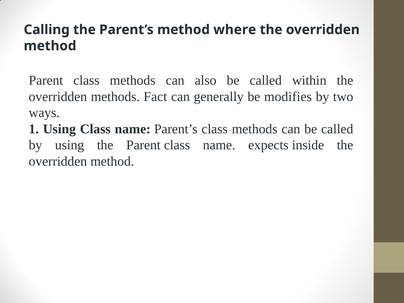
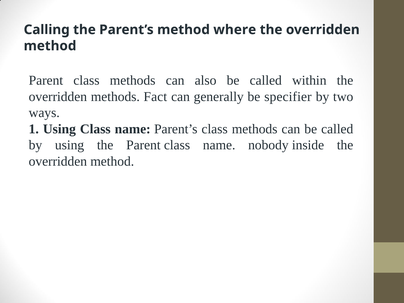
modifies: modifies -> specifier
expects: expects -> nobody
